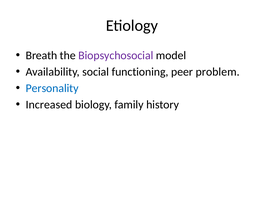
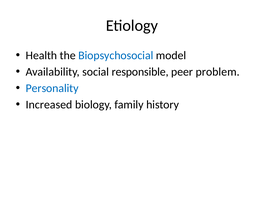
Breath: Breath -> Health
Biopsychosocial colour: purple -> blue
functioning: functioning -> responsible
